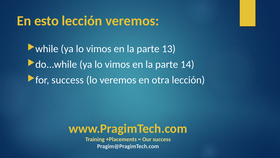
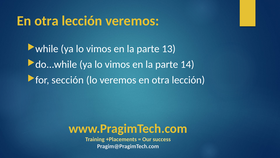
esto at (47, 21): esto -> otra
success at (68, 80): success -> sección
